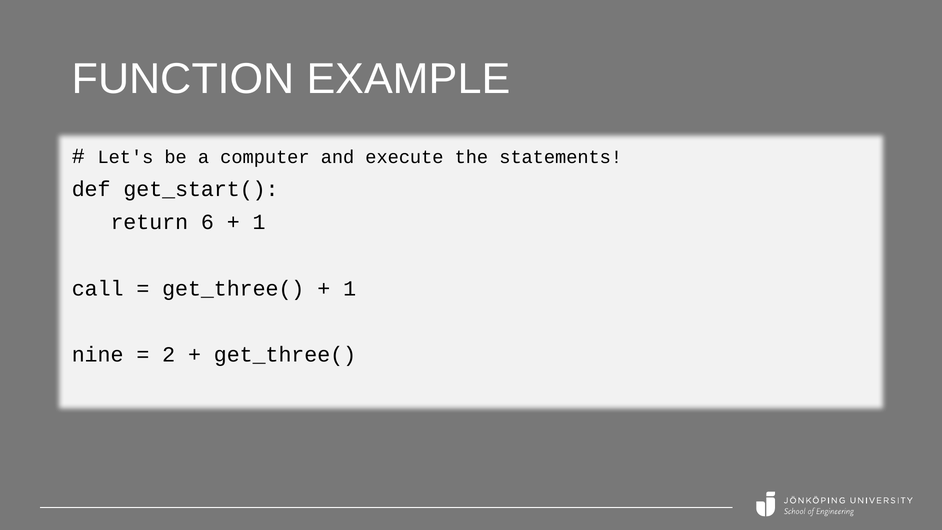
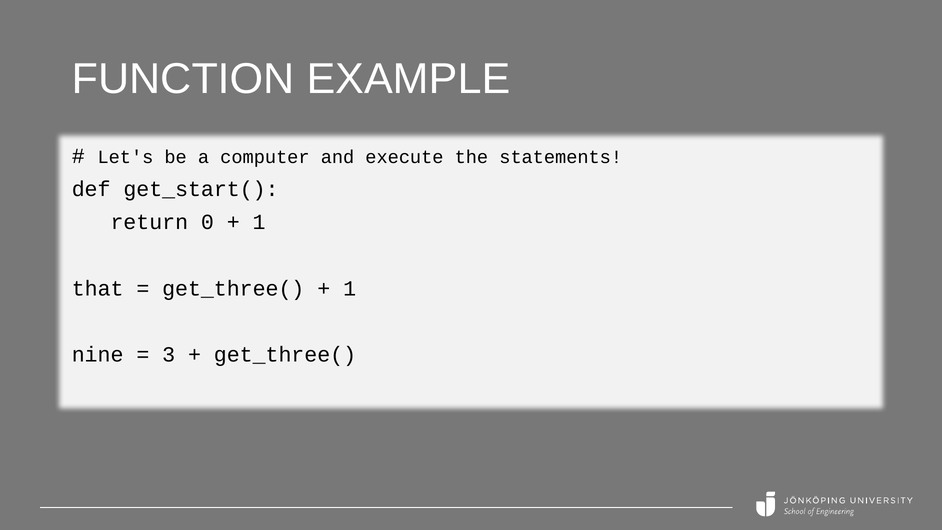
6: 6 -> 0
call: call -> that
2: 2 -> 3
